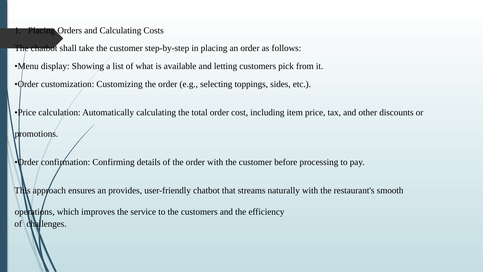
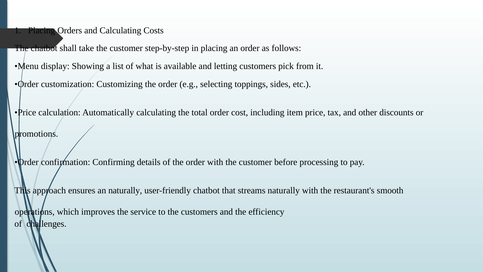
an provides: provides -> naturally
